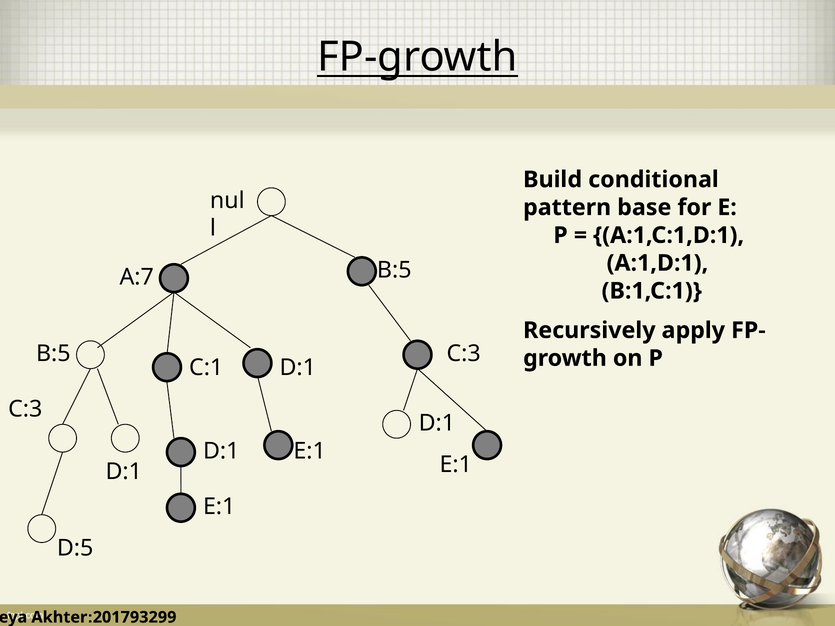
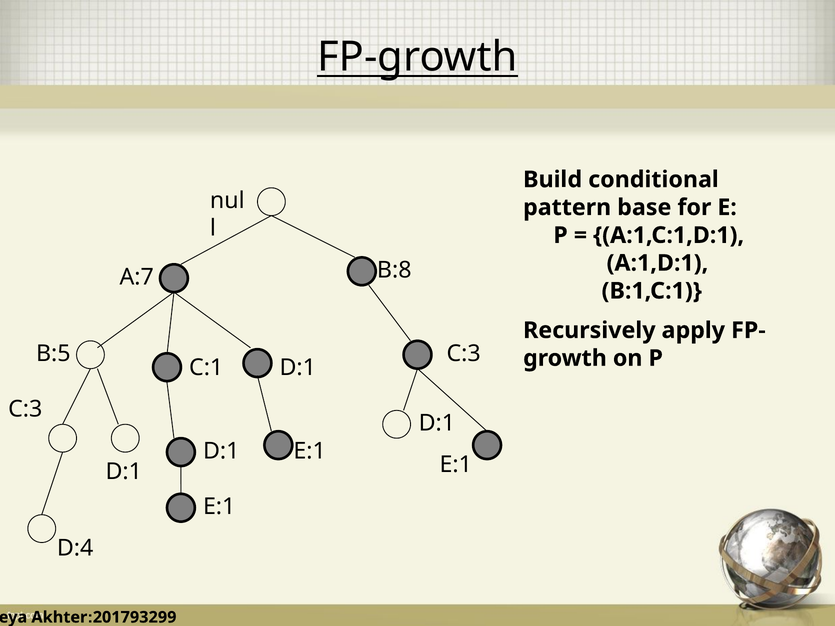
B:5 at (394, 270): B:5 -> B:8
D:5: D:5 -> D:4
